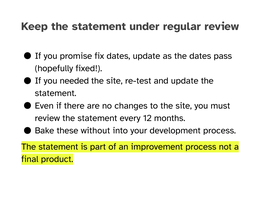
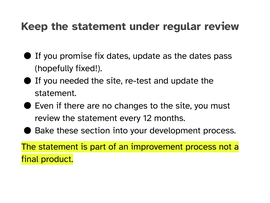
without: without -> section
